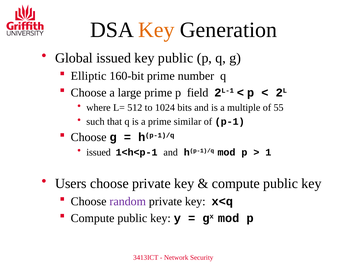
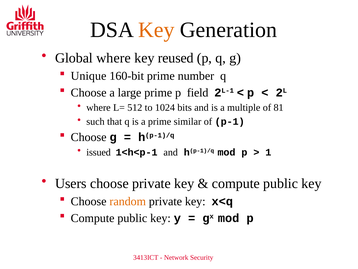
Global issued: issued -> where
key public: public -> reused
Elliptic: Elliptic -> Unique
55: 55 -> 81
random colour: purple -> orange
